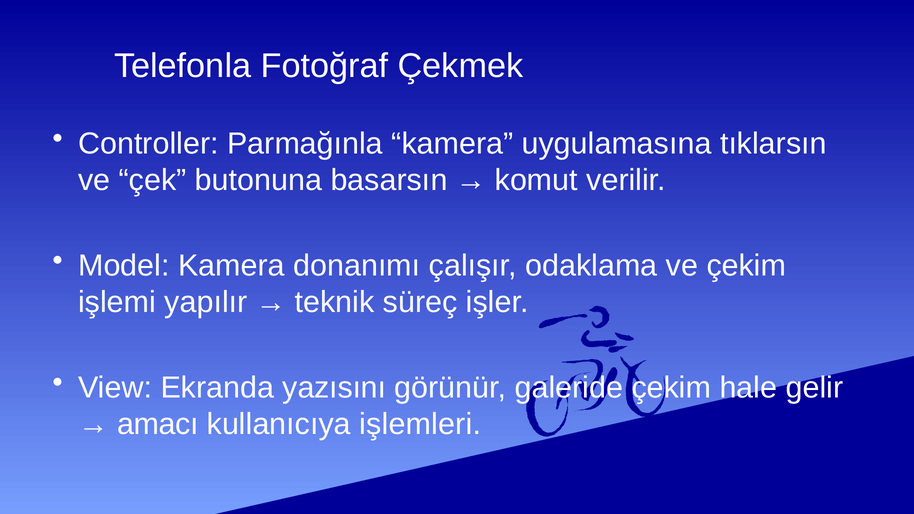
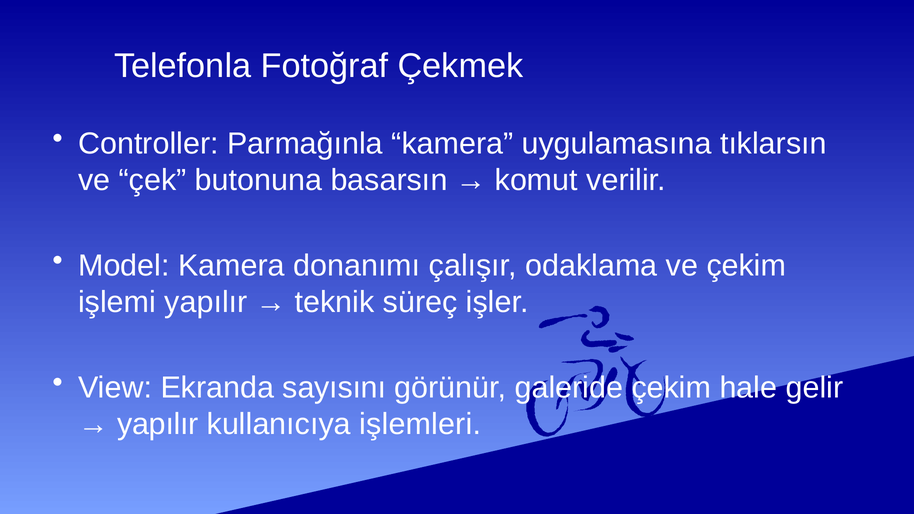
yazısını: yazısını -> sayısını
amacı at (158, 424): amacı -> yapılır
